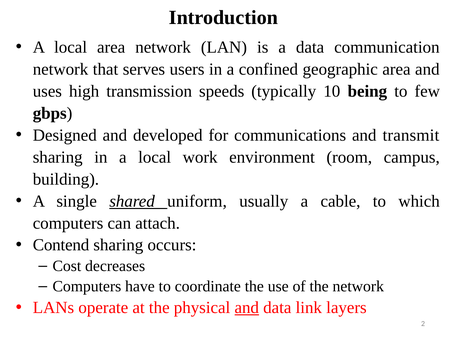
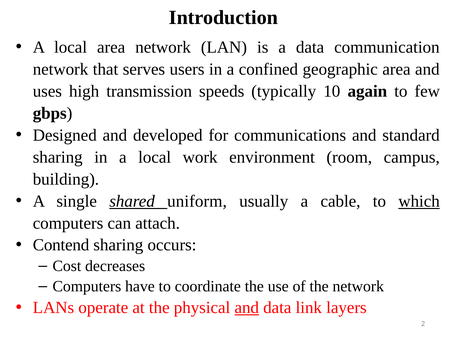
being: being -> again
transmit: transmit -> standard
which underline: none -> present
